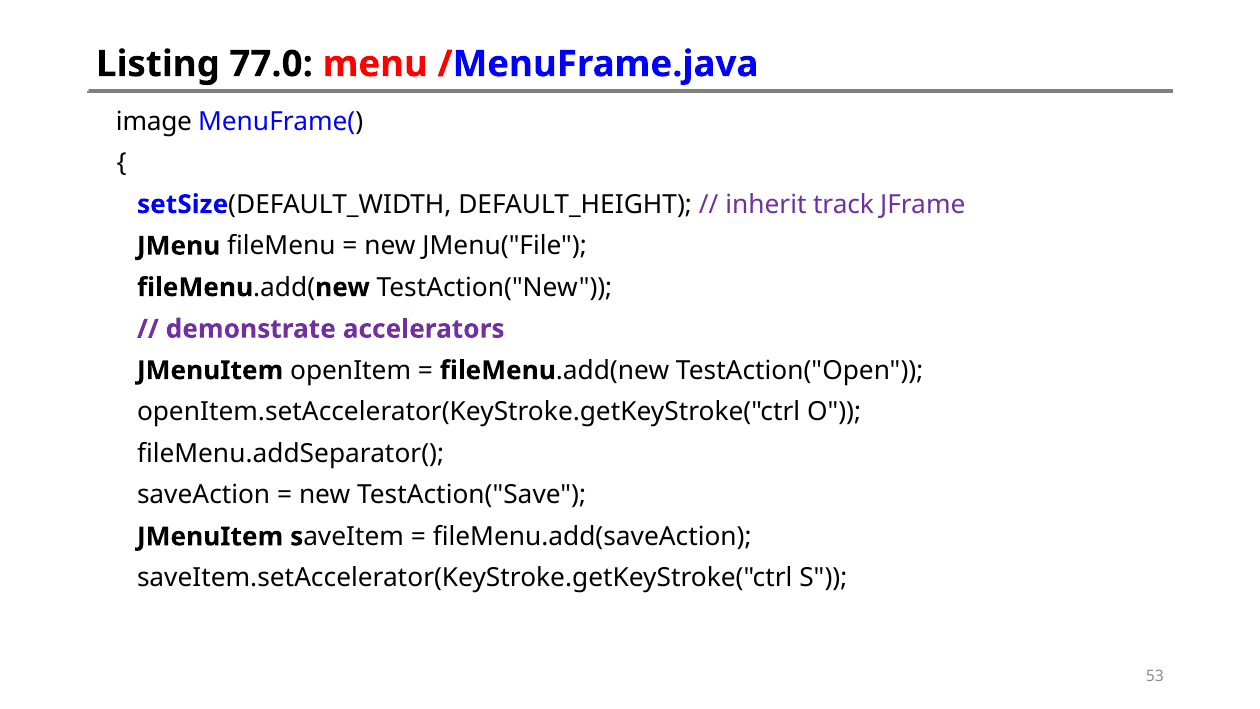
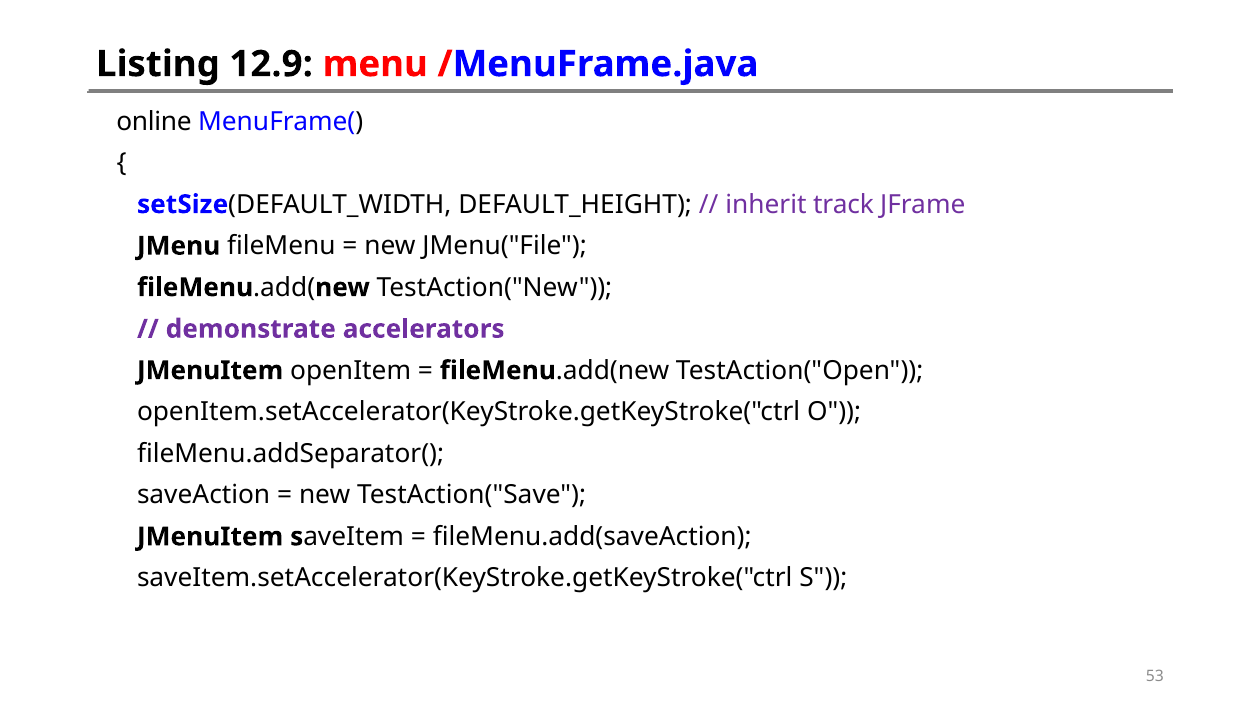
77.0: 77.0 -> 12.9
image: image -> online
